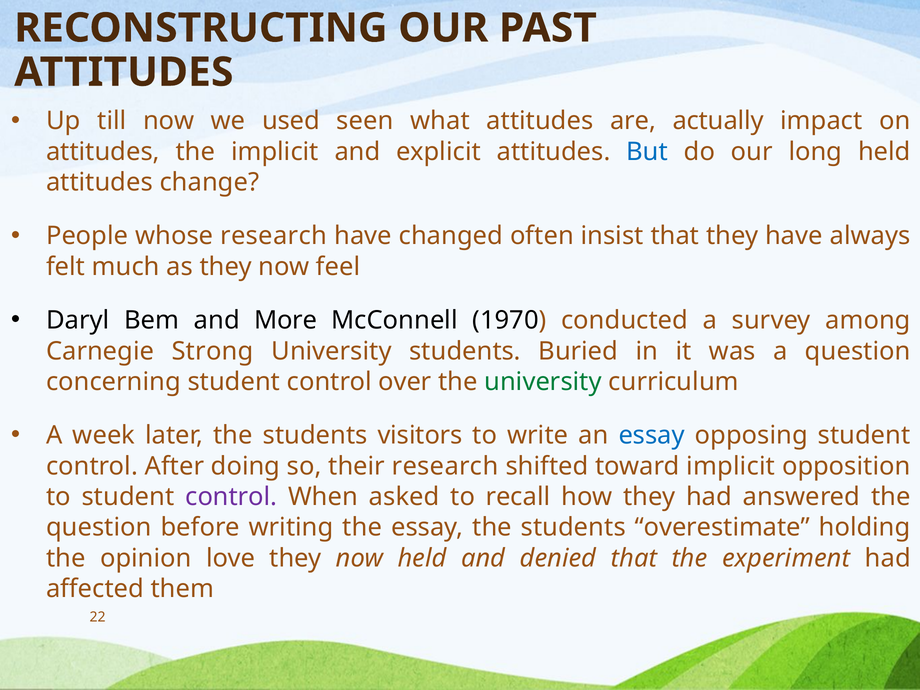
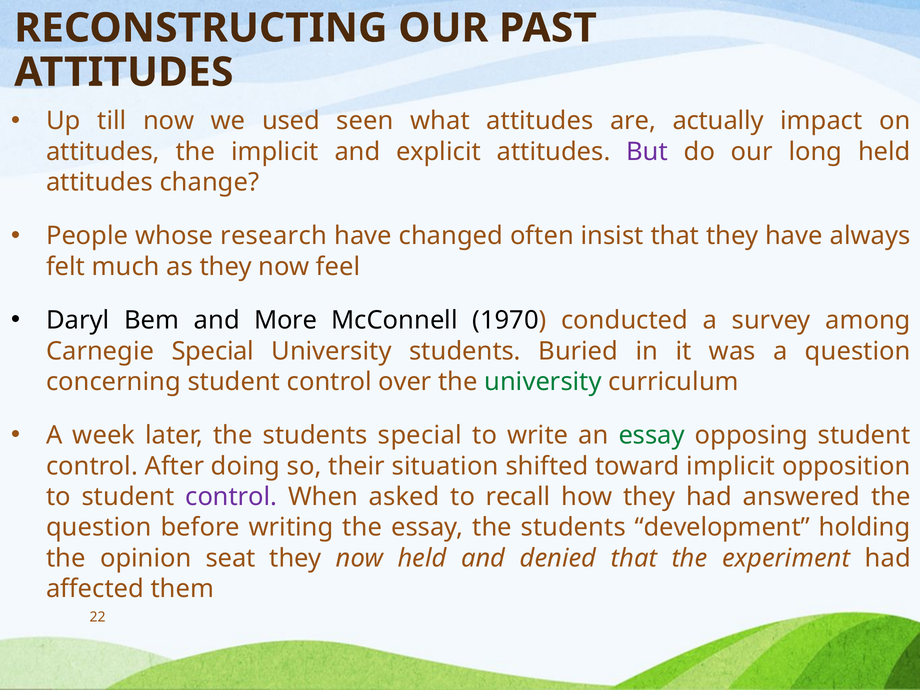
But colour: blue -> purple
Carnegie Strong: Strong -> Special
students visitors: visitors -> special
essay at (652, 435) colour: blue -> green
their research: research -> situation
overestimate: overestimate -> development
love: love -> seat
